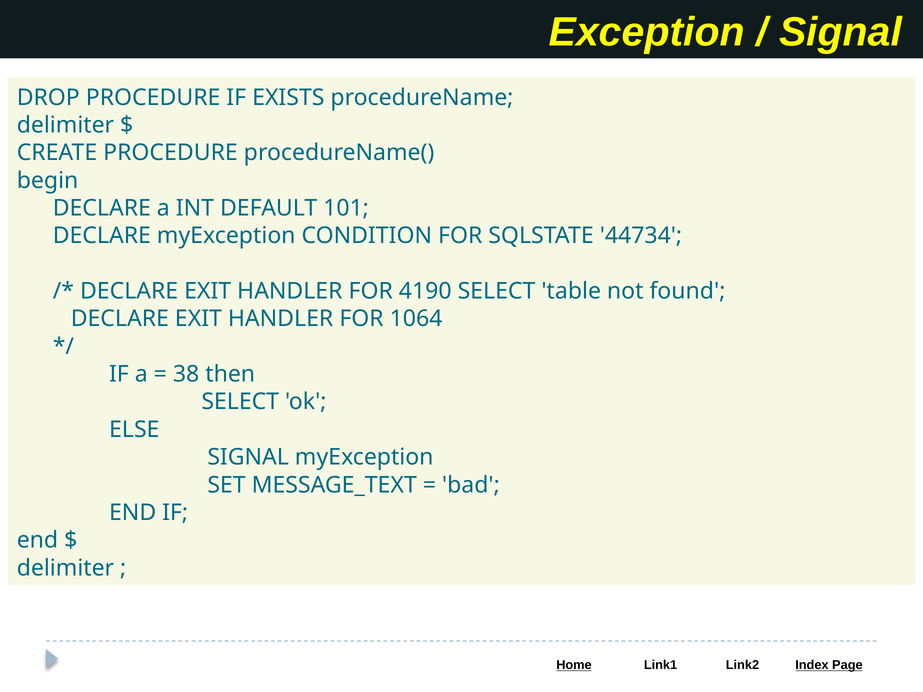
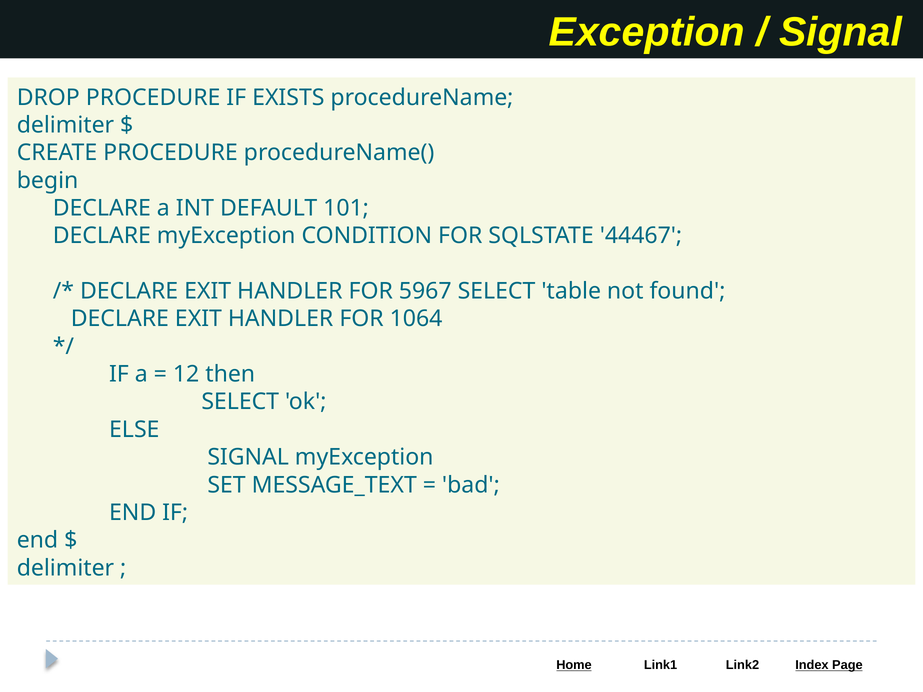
44734: 44734 -> 44467
4190: 4190 -> 5967
38: 38 -> 12
